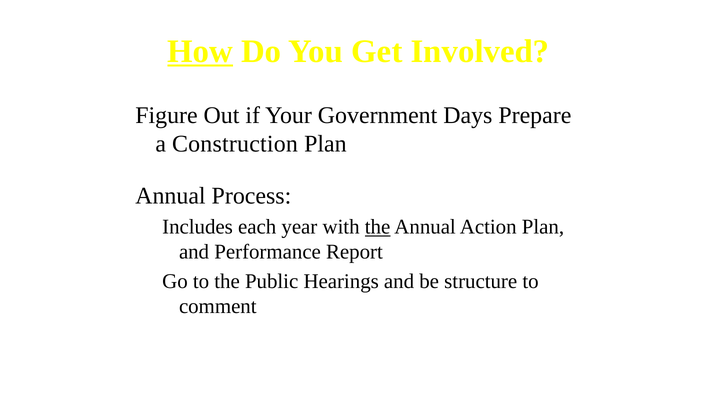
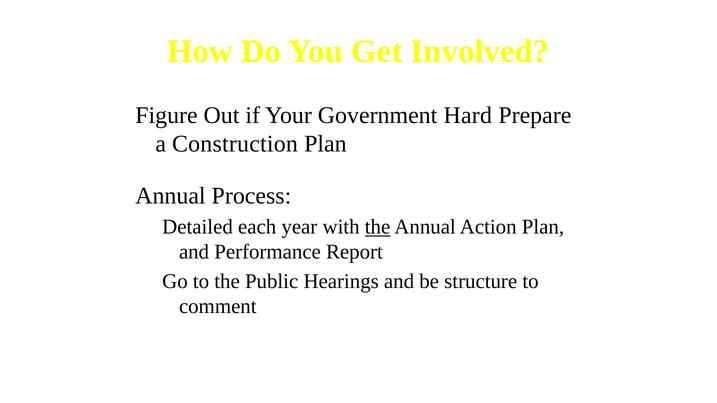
How underline: present -> none
Days: Days -> Hard
Includes: Includes -> Detailed
